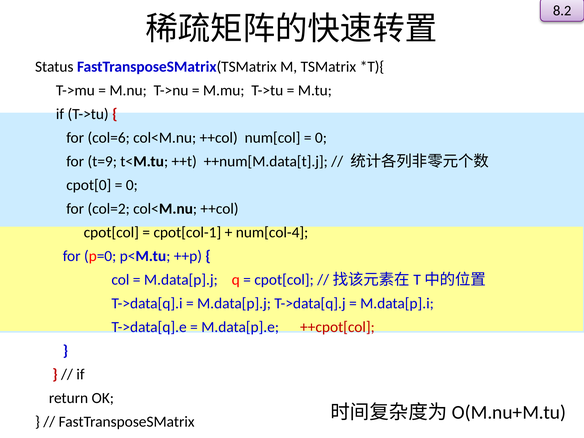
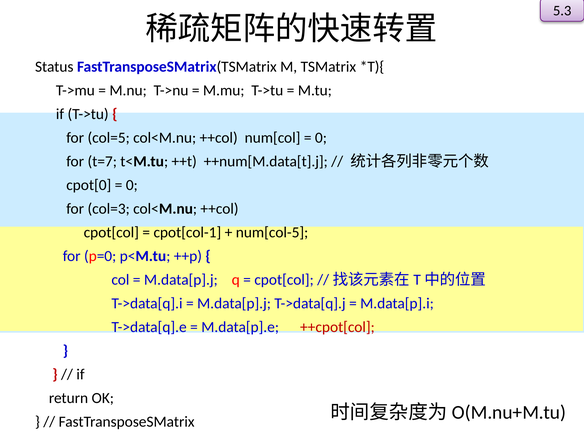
8.2: 8.2 -> 5.3
col=6: col=6 -> col=5
t=9: t=9 -> t=7
col=2: col=2 -> col=3
num[col-4: num[col-4 -> num[col-5
